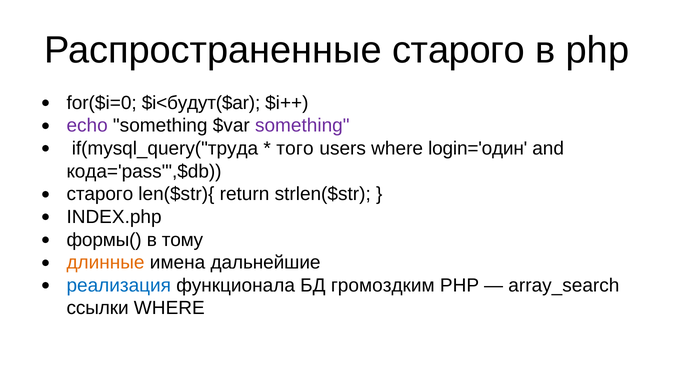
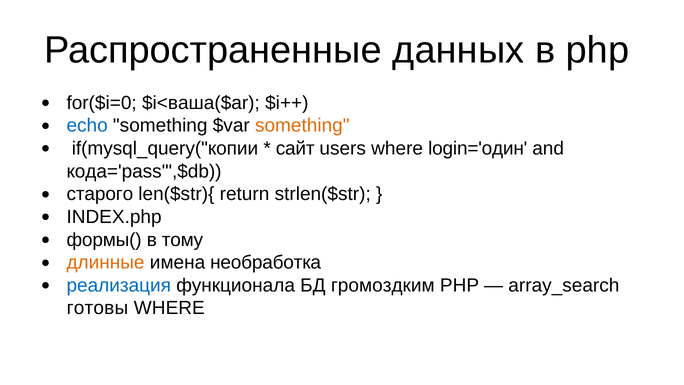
Распространенные старого: старого -> данных
$i<будут($ar: $i<будут($ar -> $i<ваша($ar
echo colour: purple -> blue
something at (302, 126) colour: purple -> orange
if(mysql_query("труда: if(mysql_query("труда -> if(mysql_query("копии
того: того -> сайт
дальнейшие: дальнейшие -> необработка
ссылки: ссылки -> готовы
